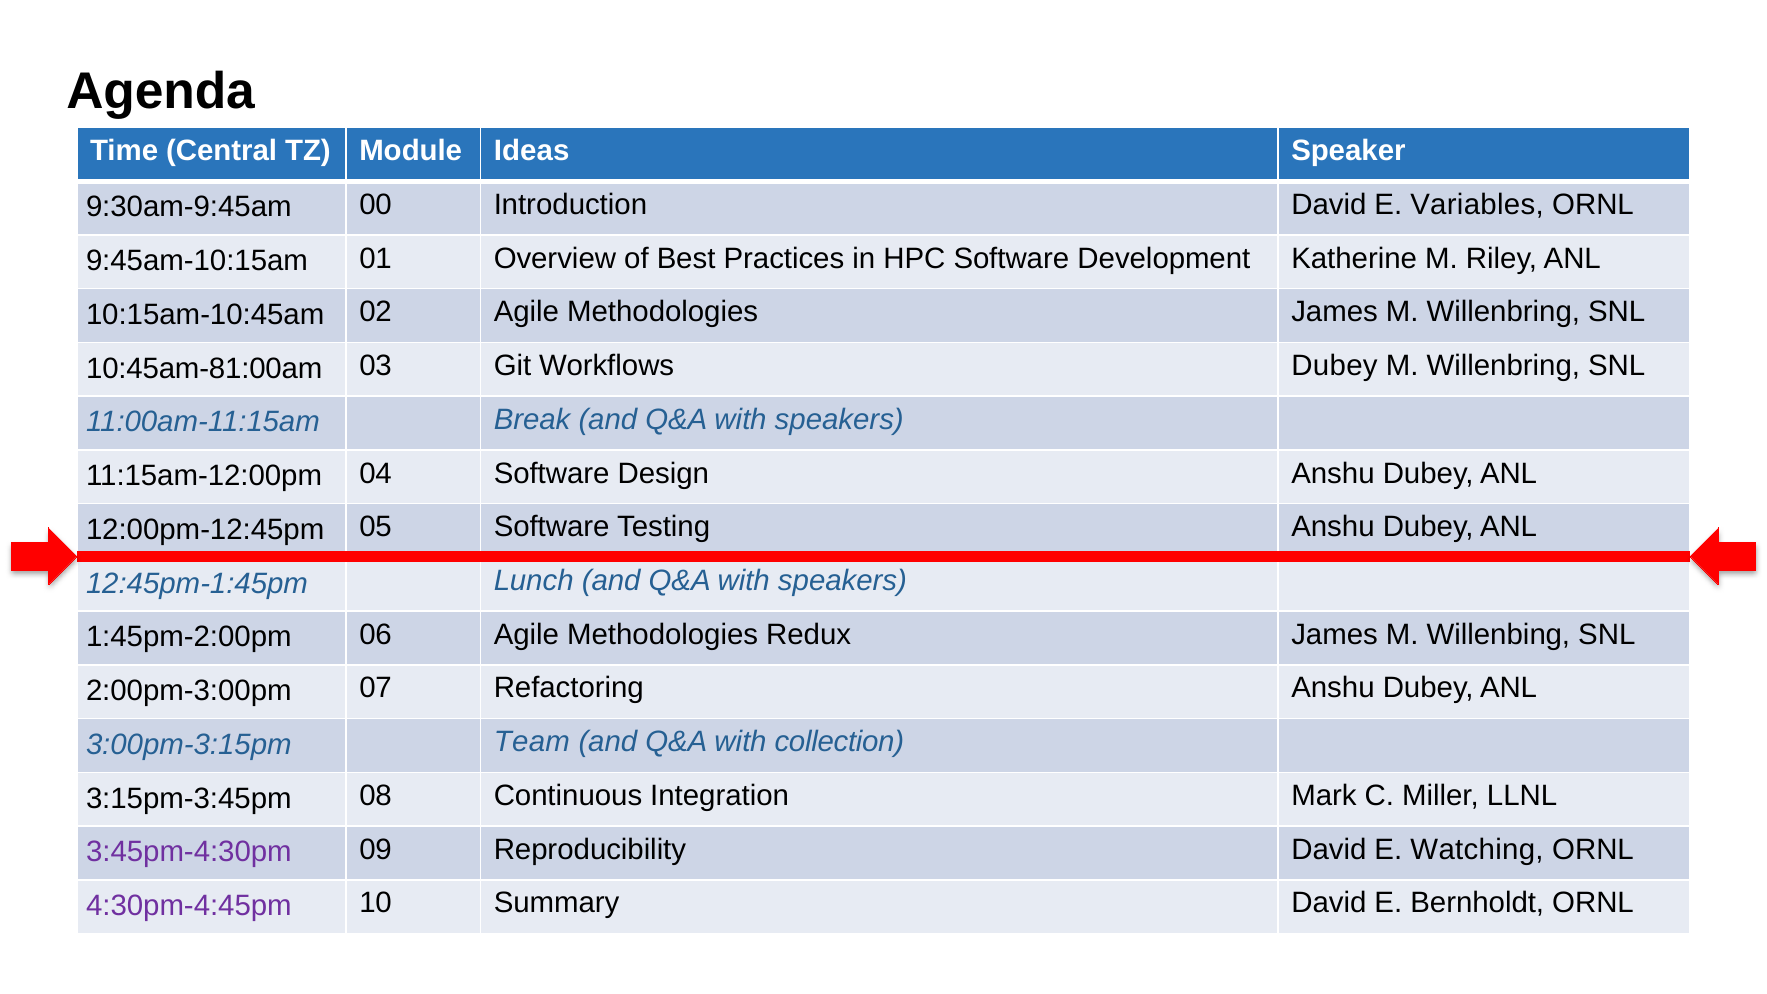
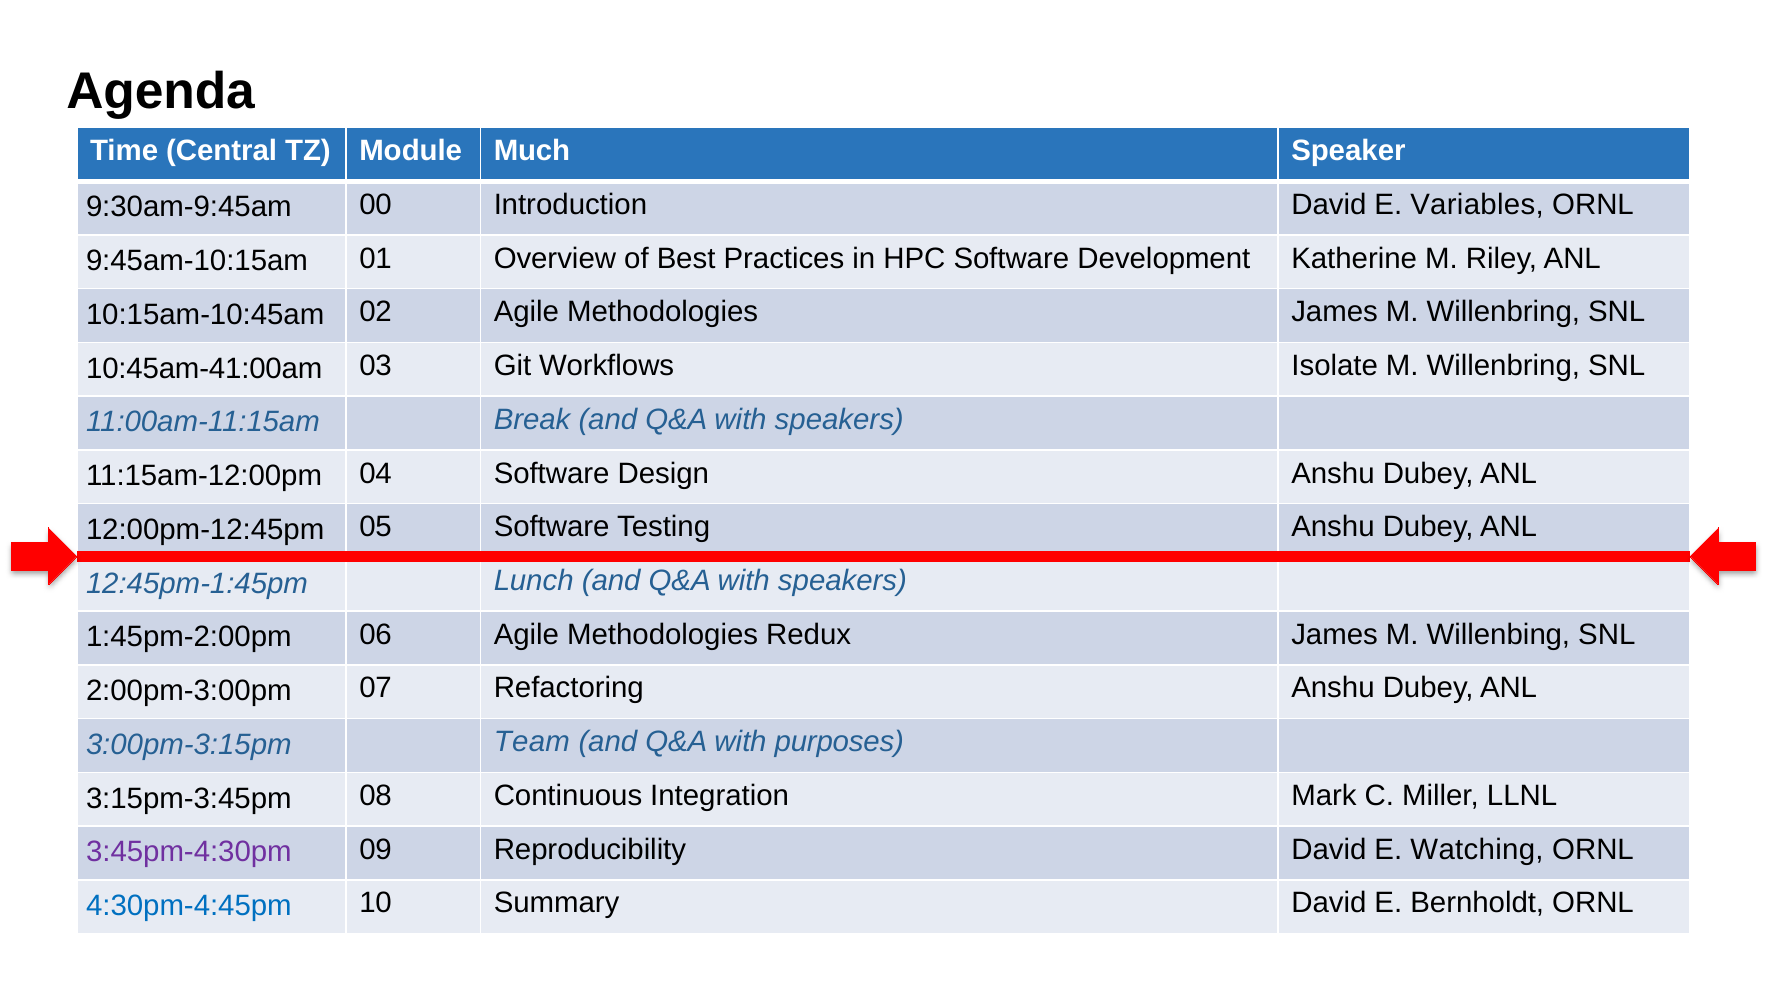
Ideas: Ideas -> Much
10:45am-81:00am: 10:45am-81:00am -> 10:45am-41:00am
Workflows Dubey: Dubey -> Isolate
collection: collection -> purposes
4:30pm-4:45pm colour: purple -> blue
